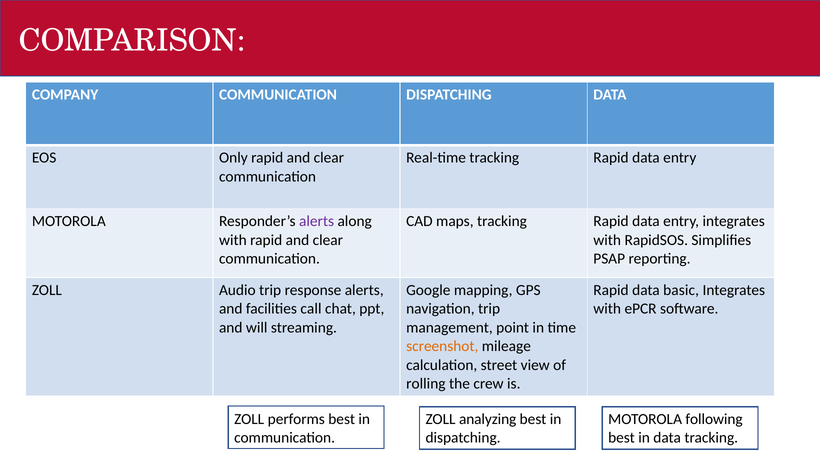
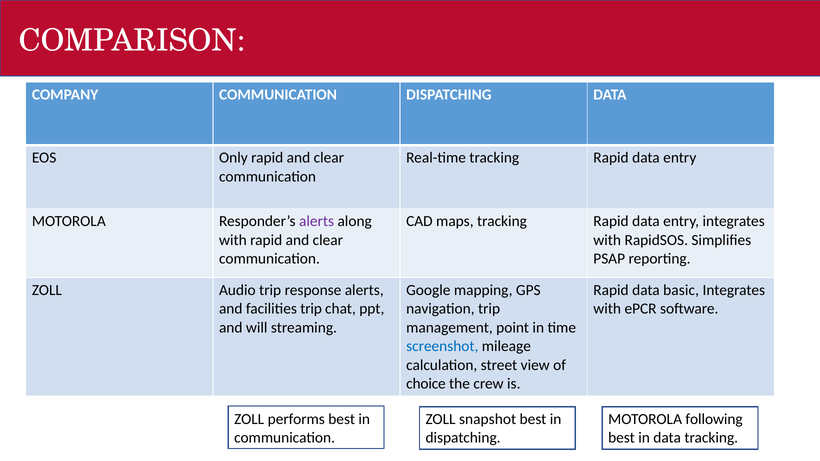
facilities call: call -> trip
screenshot colour: orange -> blue
rolling: rolling -> choice
analyzing: analyzing -> snapshot
